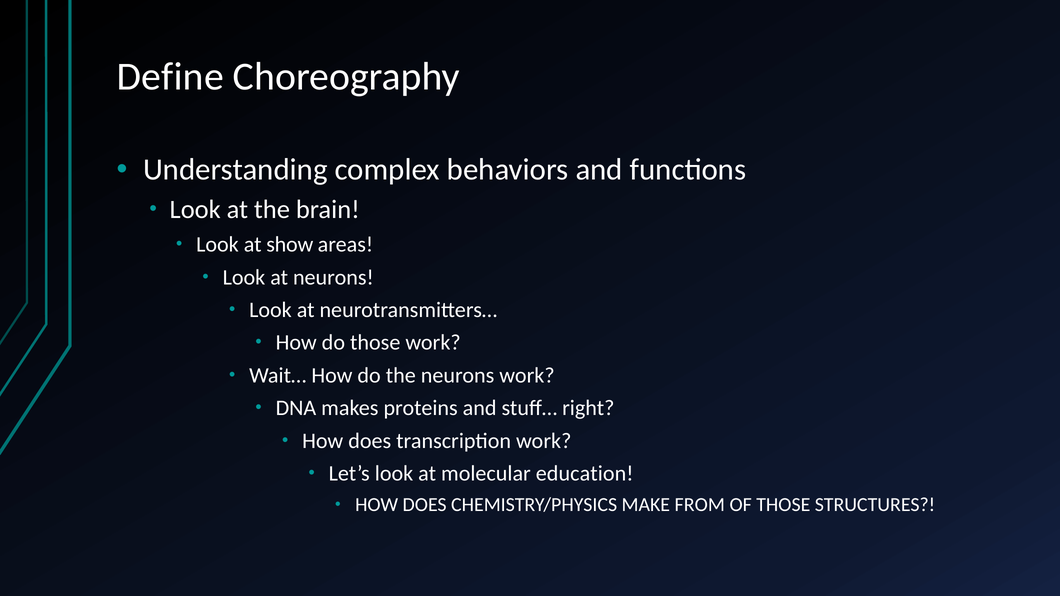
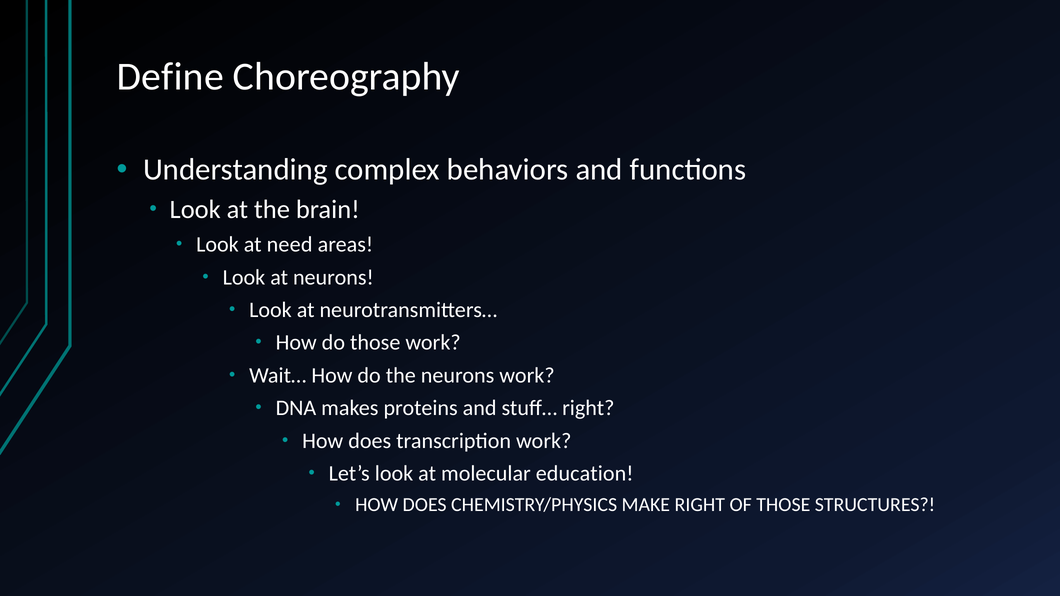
show: show -> need
MAKE FROM: FROM -> RIGHT
